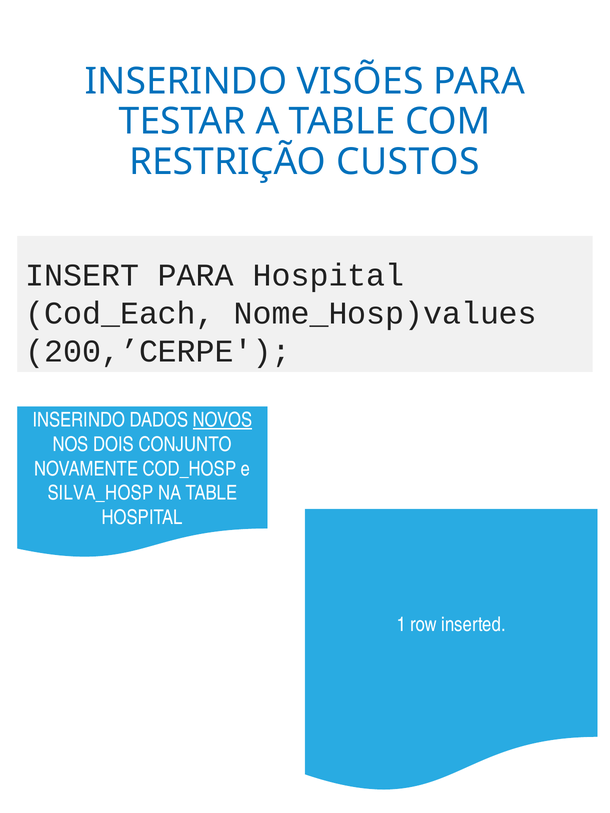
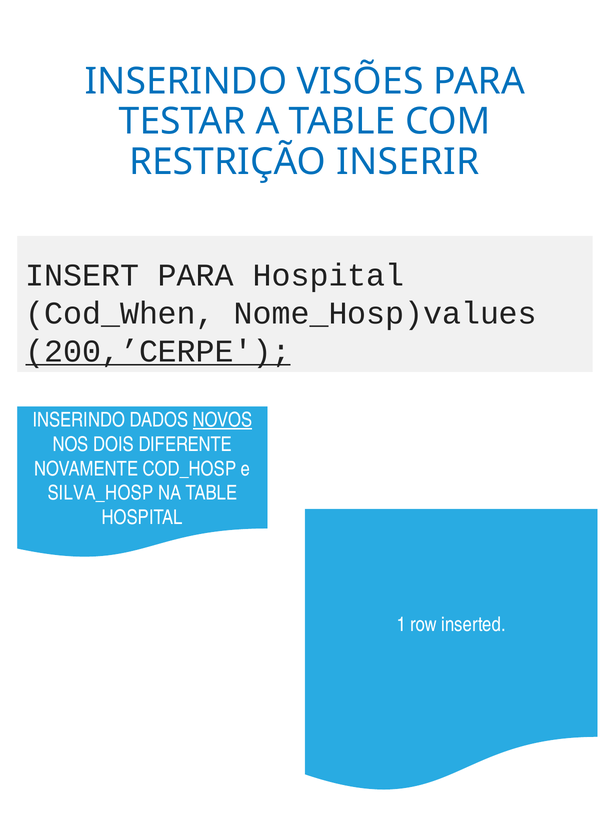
CUSTOS: CUSTOS -> INSERIR
Cod_Each: Cod_Each -> Cod_When
200,’CERPE underline: none -> present
CONJUNTO: CONJUNTO -> DIFERENTE
